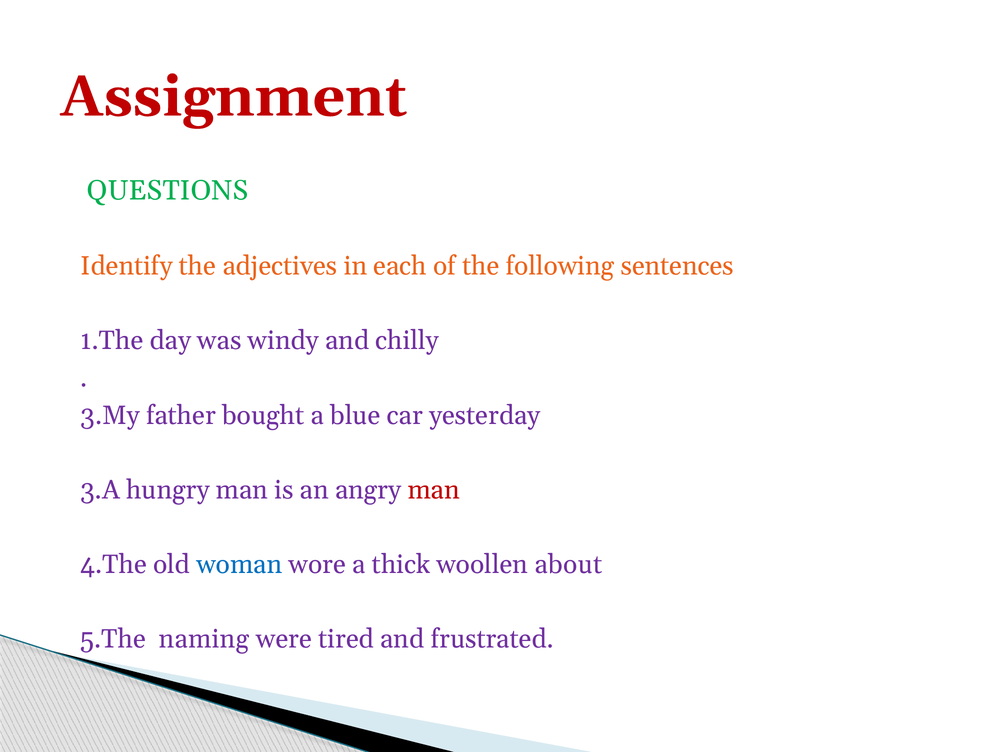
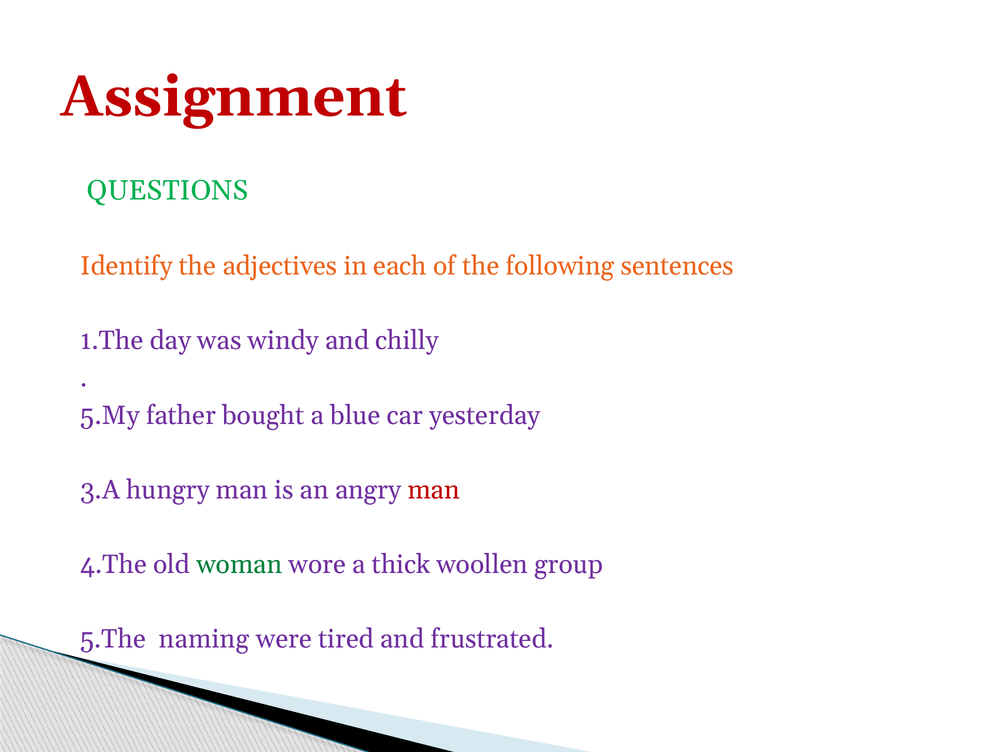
3.My: 3.My -> 5.My
woman colour: blue -> green
about: about -> group
